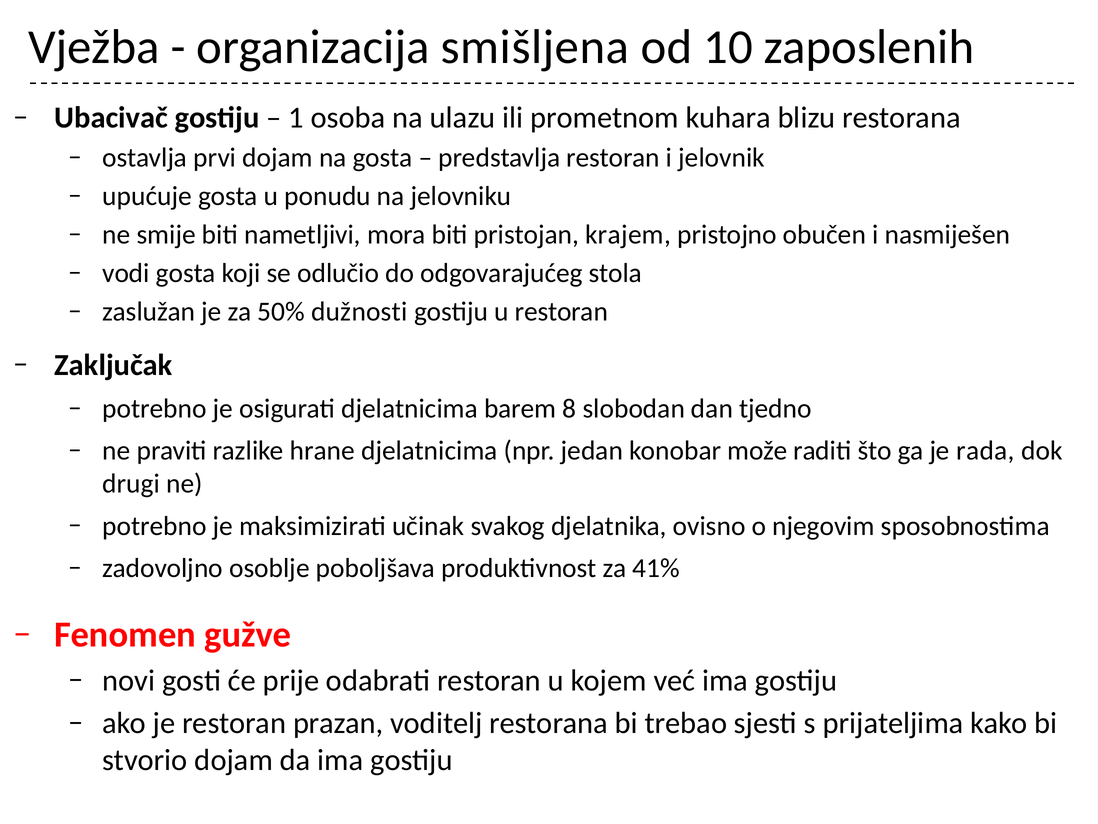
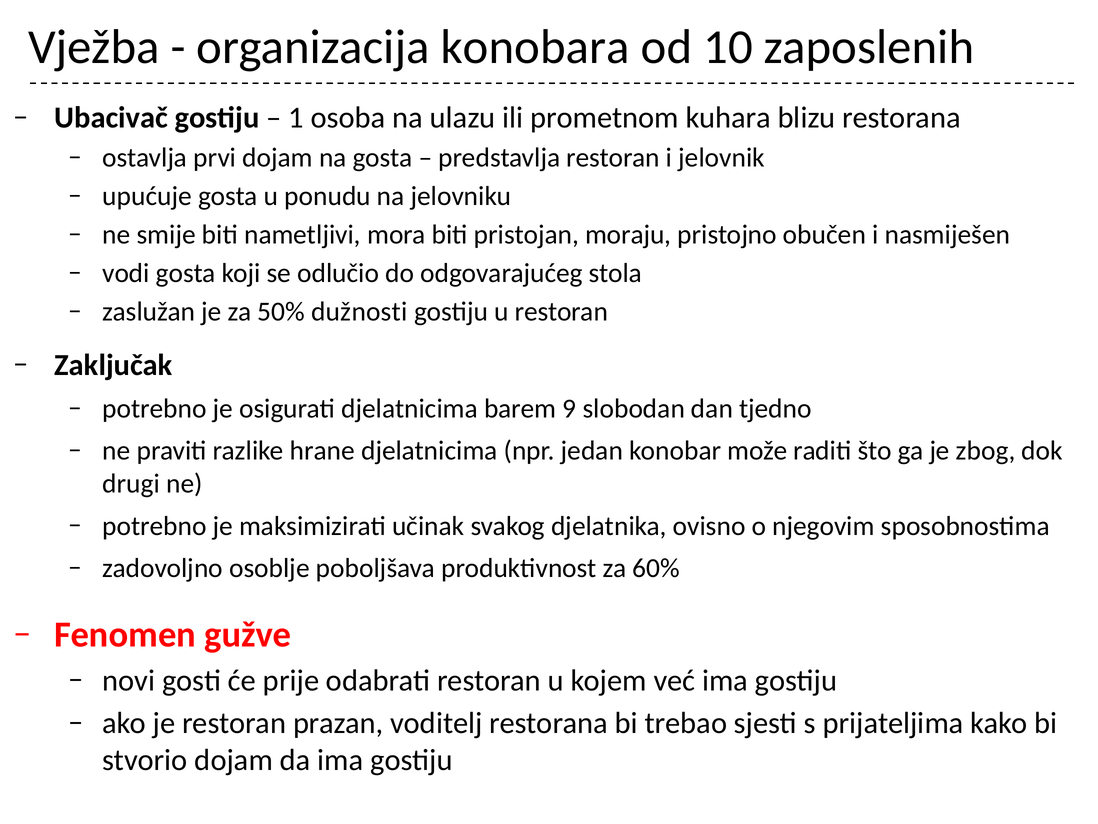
smišljena: smišljena -> konobara
krajem: krajem -> moraju
8: 8 -> 9
rada: rada -> zbog
41%: 41% -> 60%
